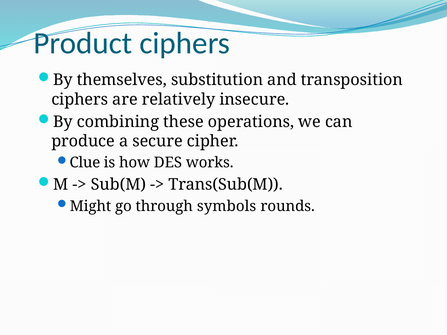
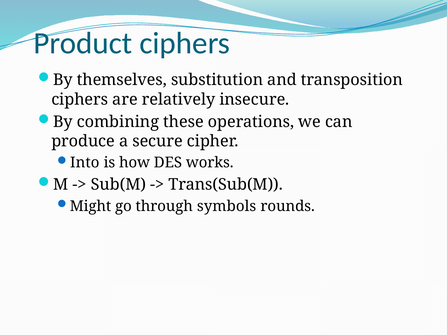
Clue: Clue -> Into
